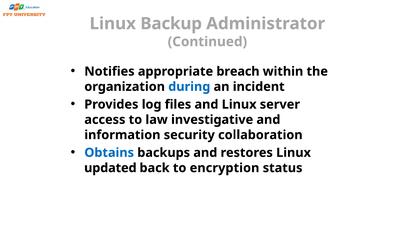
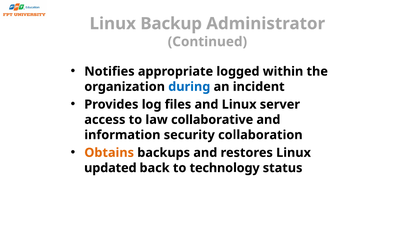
breach: breach -> logged
investigative: investigative -> collaborative
Obtains colour: blue -> orange
encryption: encryption -> technology
